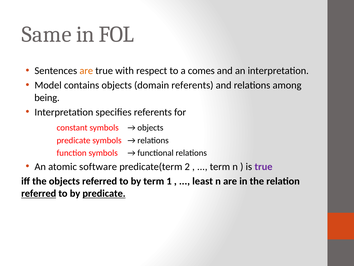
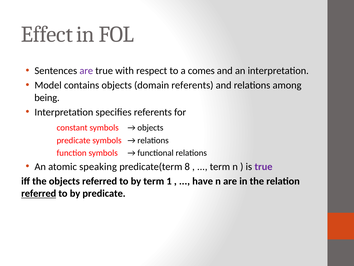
Same: Same -> Effect
are at (86, 71) colour: orange -> purple
software: software -> speaking
2: 2 -> 8
least: least -> have
predicate at (104, 193) underline: present -> none
